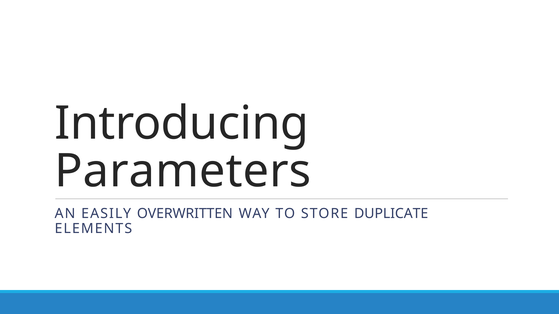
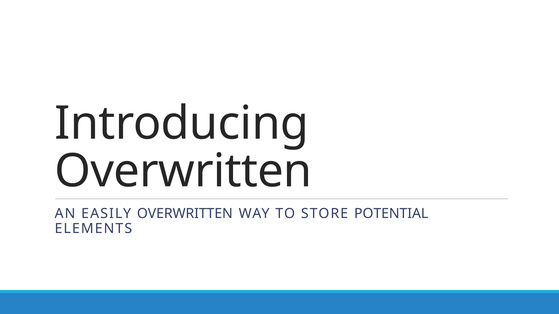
Parameters at (183, 171): Parameters -> Overwritten
DUPLICATE: DUPLICATE -> POTENTIAL
